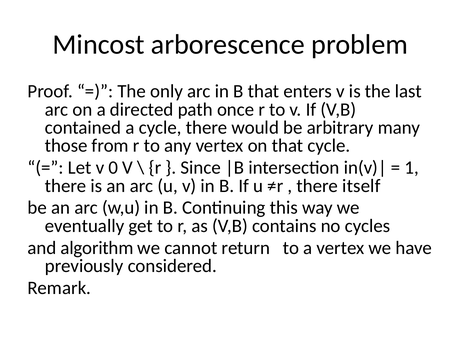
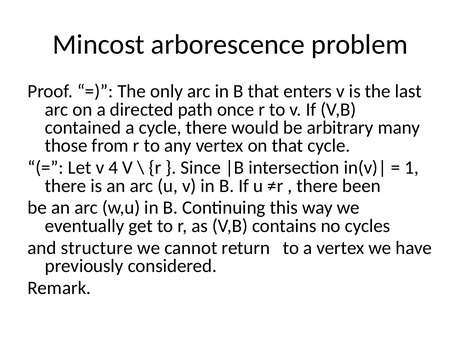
0: 0 -> 4
itself: itself -> been
algorithm: algorithm -> structure
